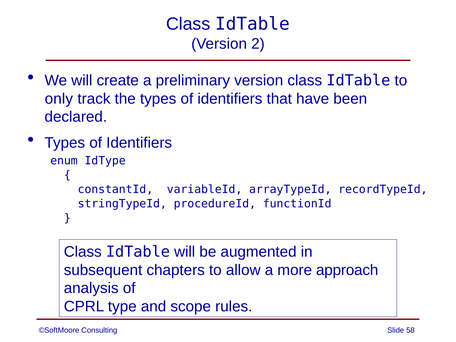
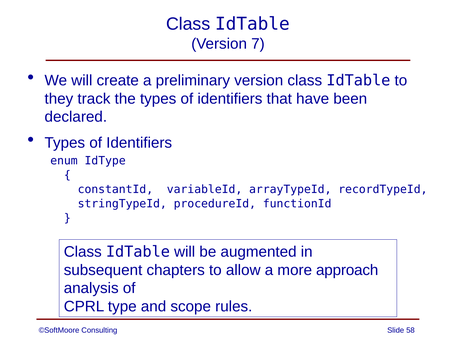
2: 2 -> 7
only: only -> they
